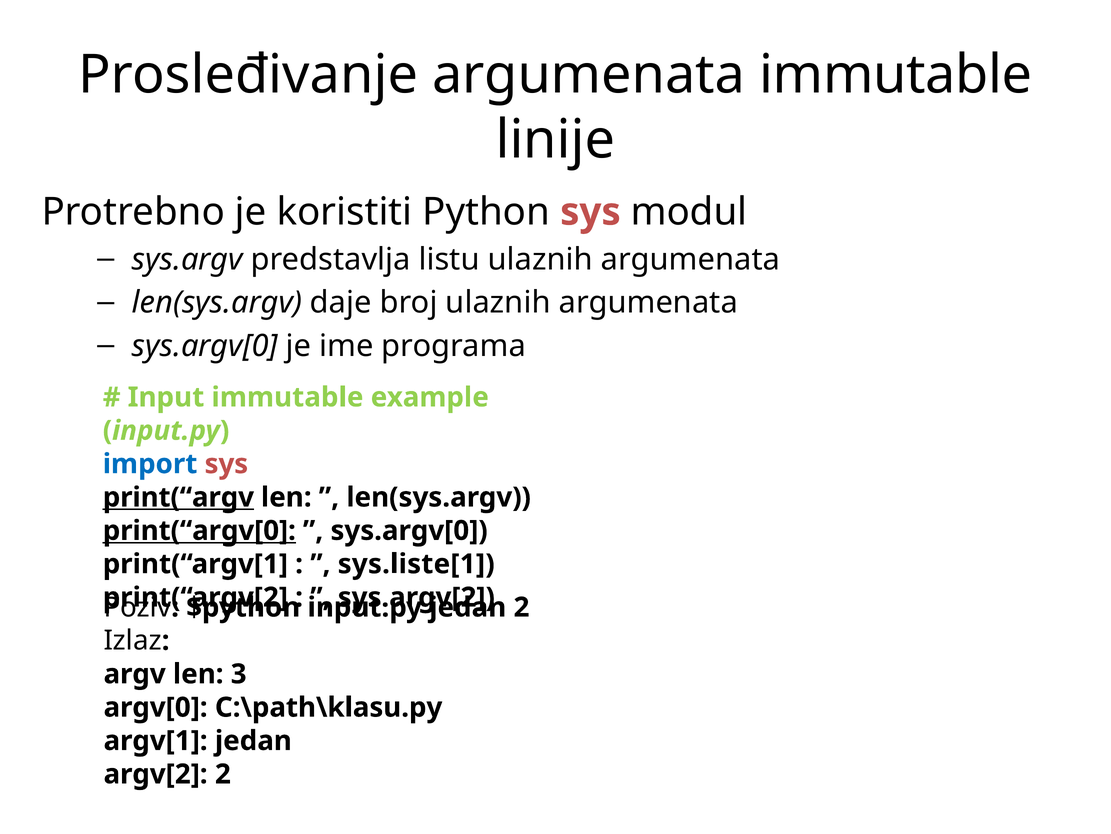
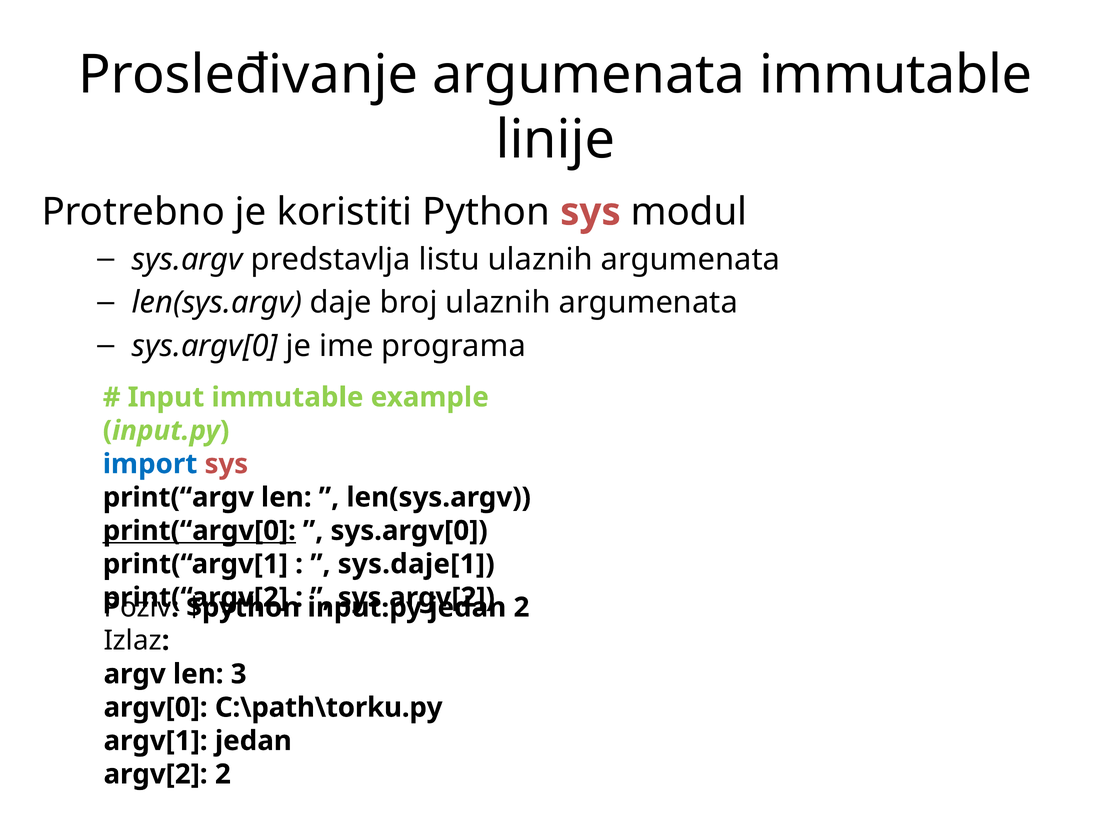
print(“argv underline: present -> none
sys.liste[1: sys.liste[1 -> sys.daje[1
C:\path\klasu.py: C:\path\klasu.py -> C:\path\torku.py
